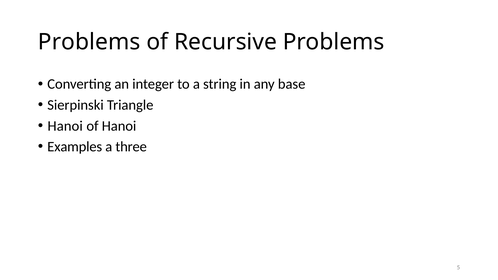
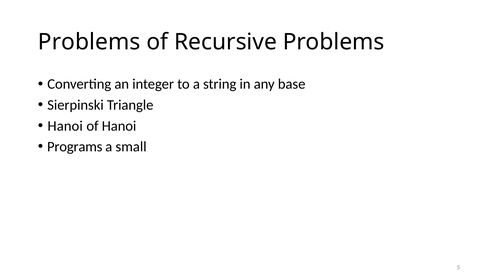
Examples: Examples -> Programs
three: three -> small
